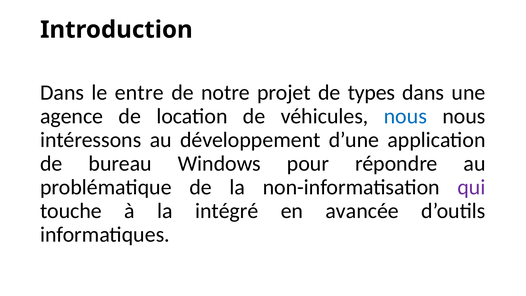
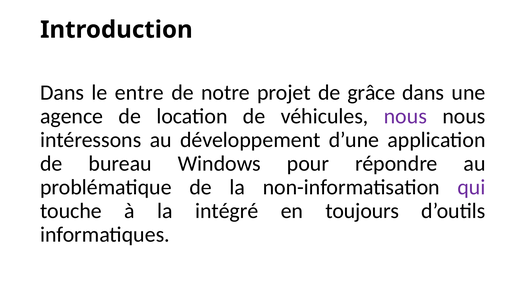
types: types -> grâce
nous at (405, 116) colour: blue -> purple
avancée: avancée -> toujours
